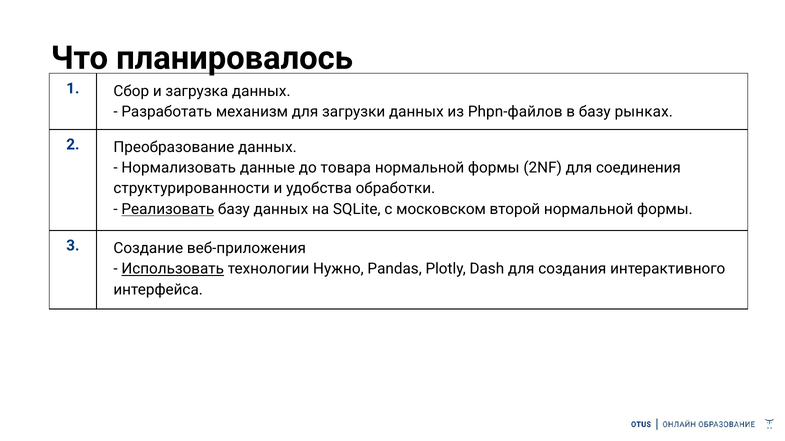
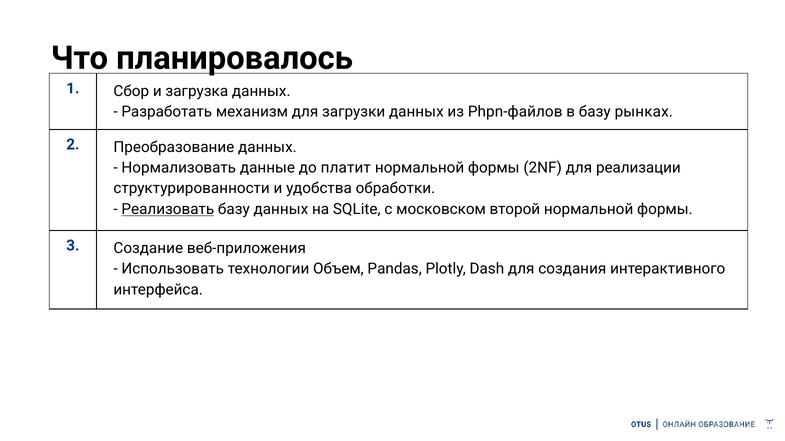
товара: товара -> платит
соединения: соединения -> реализации
Использовать underline: present -> none
Нужно: Нужно -> Объем
